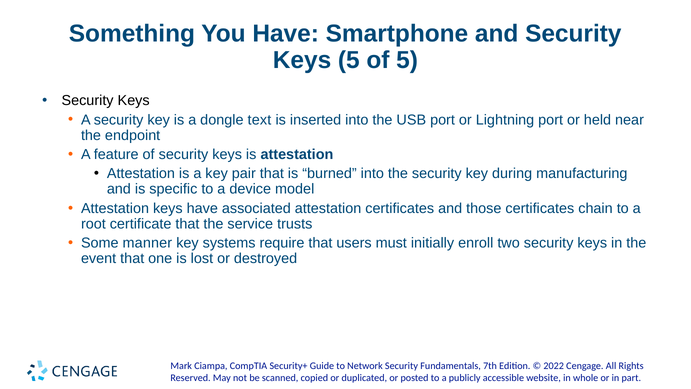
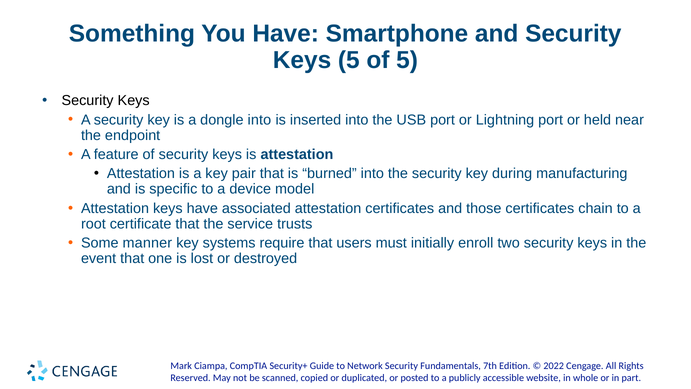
dongle text: text -> into
